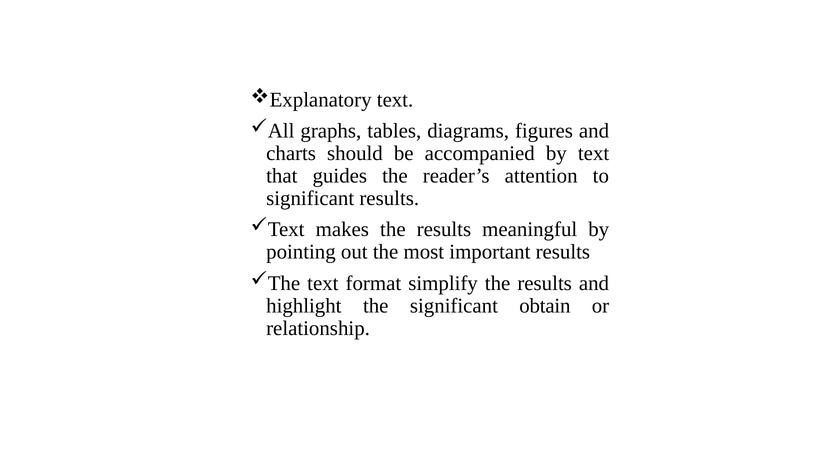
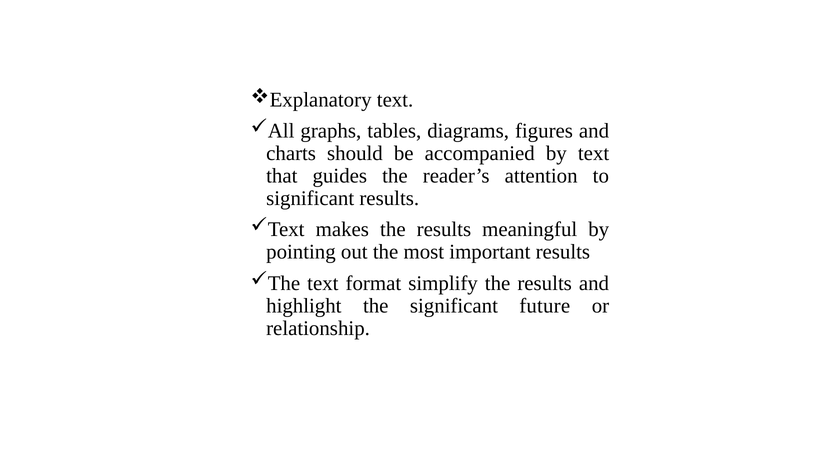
obtain: obtain -> future
